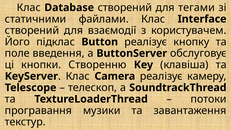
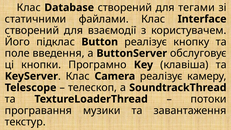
Створенню: Створенню -> Програмно
